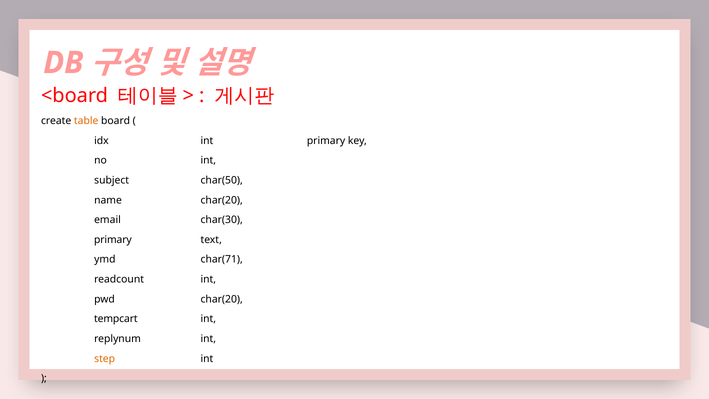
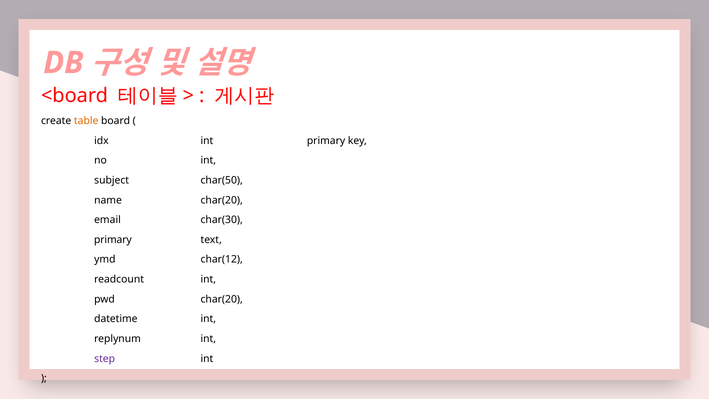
char(71: char(71 -> char(12
tempcart: tempcart -> datetime
step colour: orange -> purple
